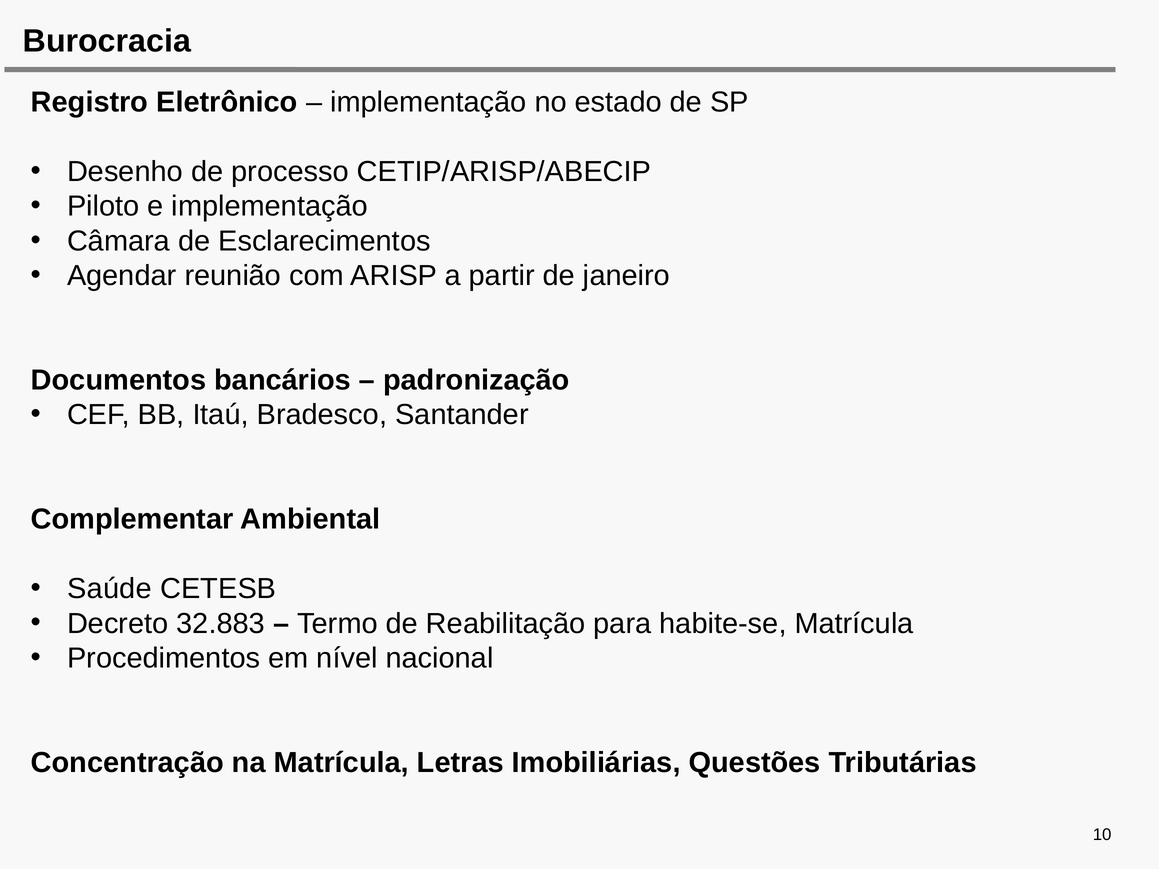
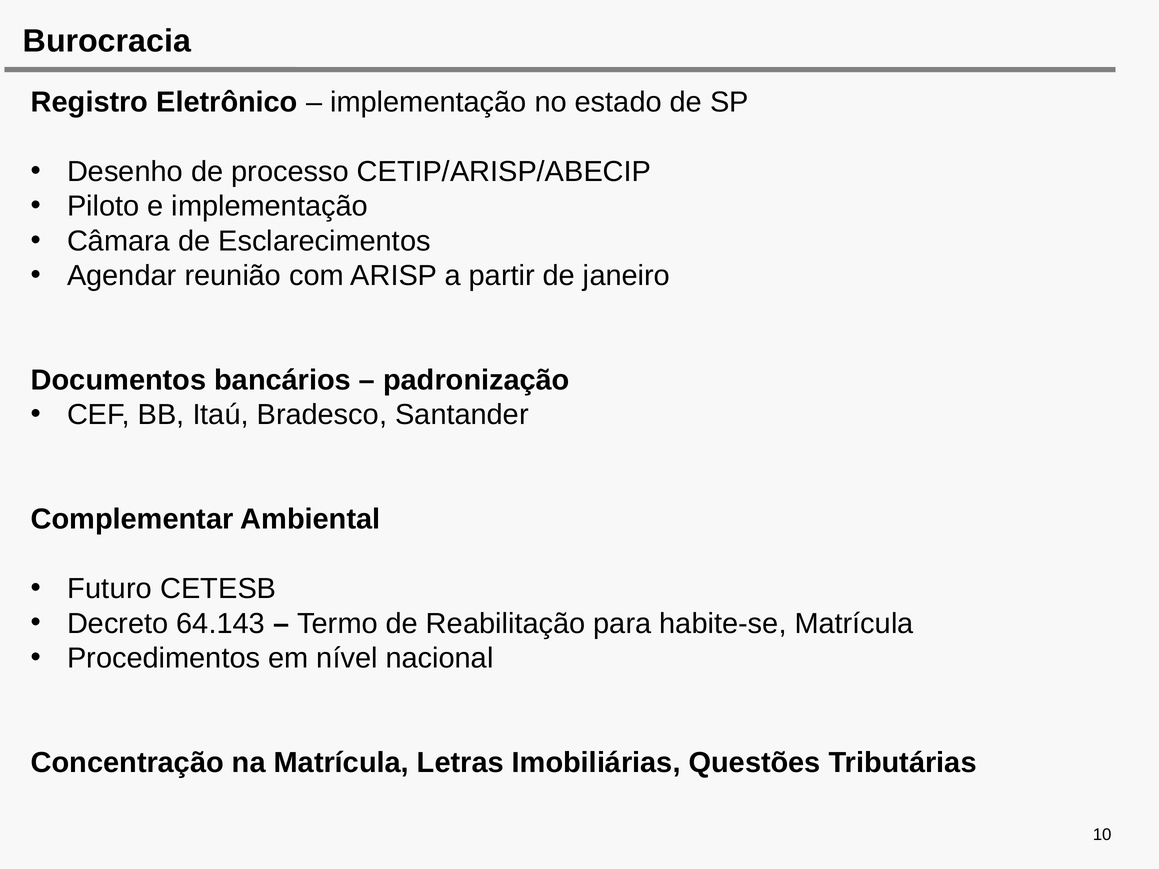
Saúde: Saúde -> Futuro
32.883: 32.883 -> 64.143
